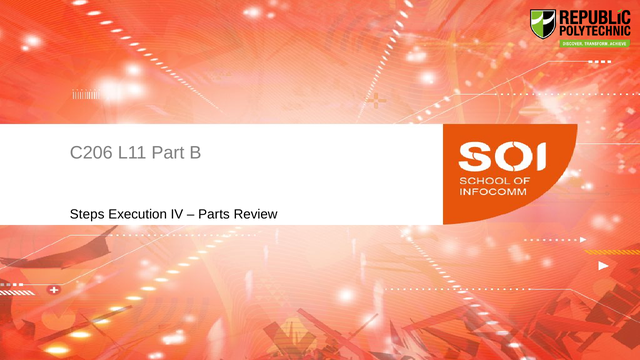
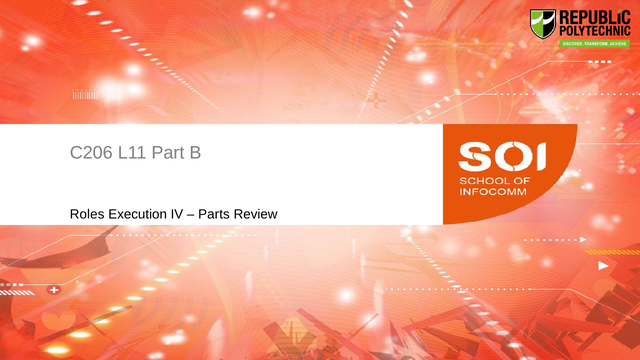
Steps: Steps -> Roles
